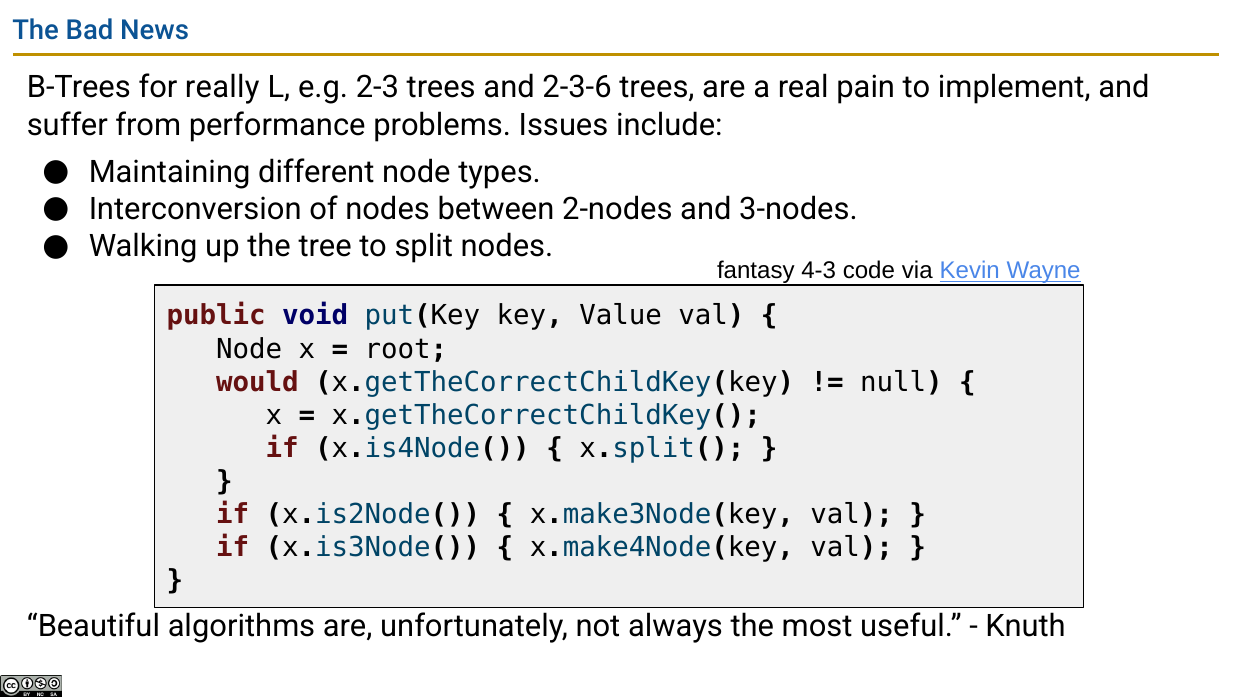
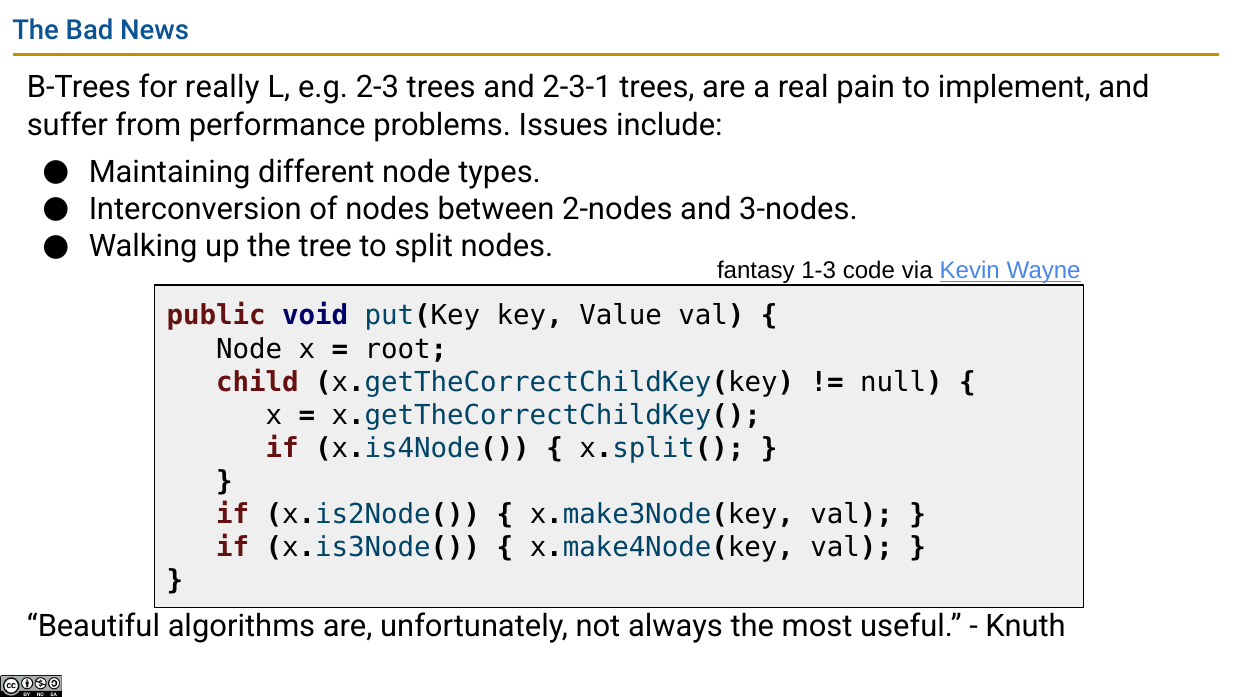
2-3-6: 2-3-6 -> 2-3-1
4-3: 4-3 -> 1-3
would: would -> child
